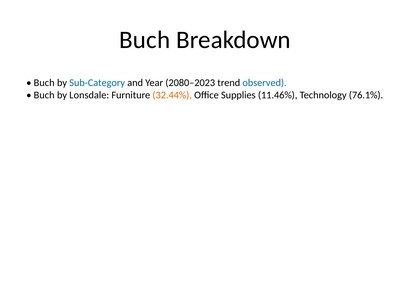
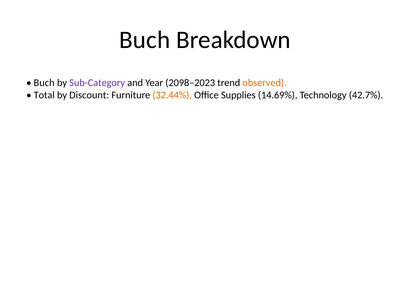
Sub-Category colour: blue -> purple
2080–2023: 2080–2023 -> 2098–2023
observed colour: blue -> orange
Buch at (44, 95): Buch -> Total
Lonsdale: Lonsdale -> Discount
11.46%: 11.46% -> 14.69%
76.1%: 76.1% -> 42.7%
